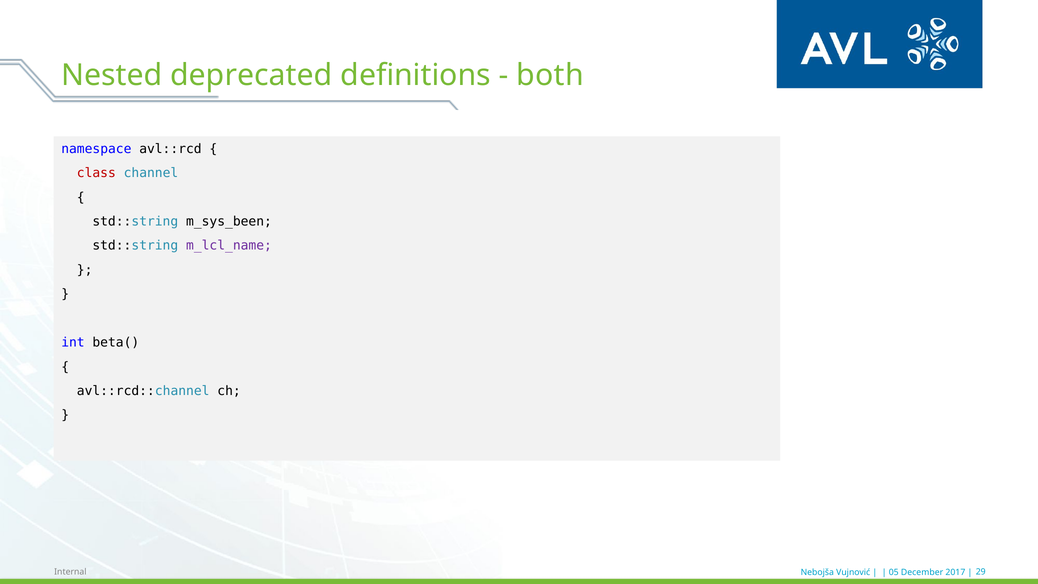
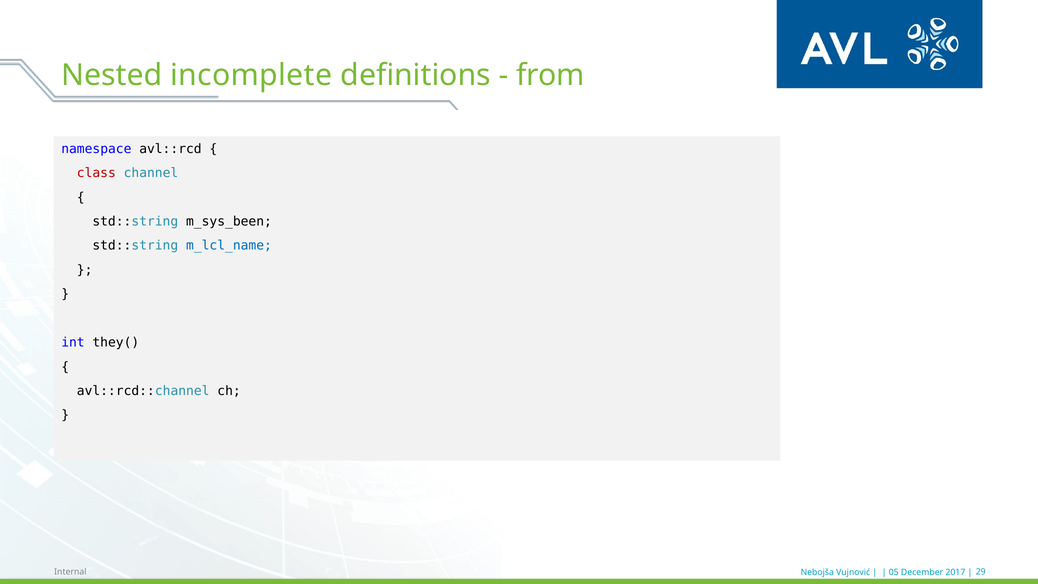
deprecated: deprecated -> incomplete
both: both -> from
m_lcl_name colour: purple -> blue
beta(: beta( -> they(
